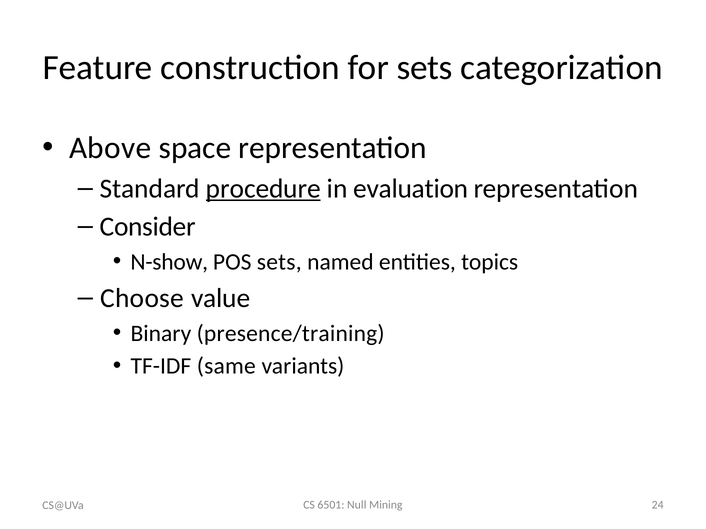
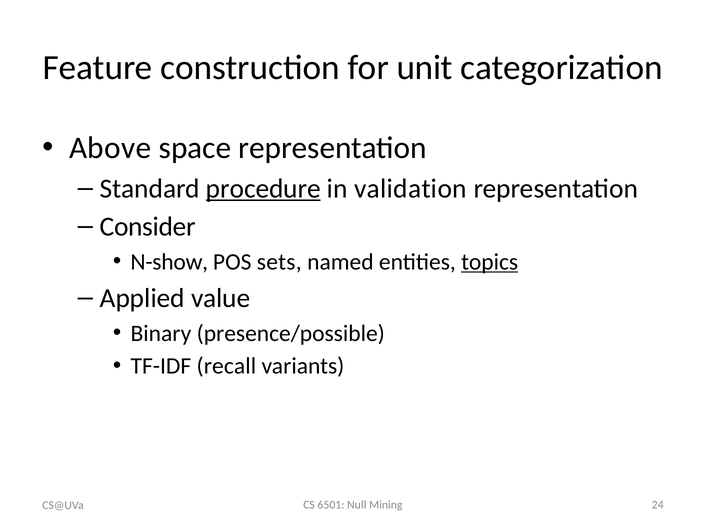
for sets: sets -> unit
evaluation: evaluation -> validation
topics underline: none -> present
Choose: Choose -> Applied
presence/training: presence/training -> presence/possible
same: same -> recall
